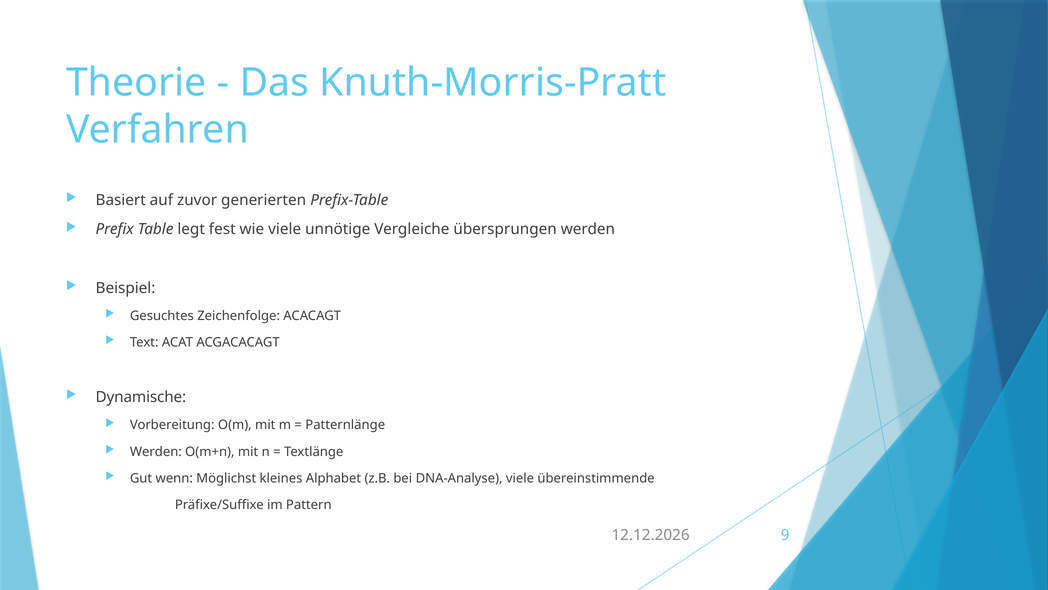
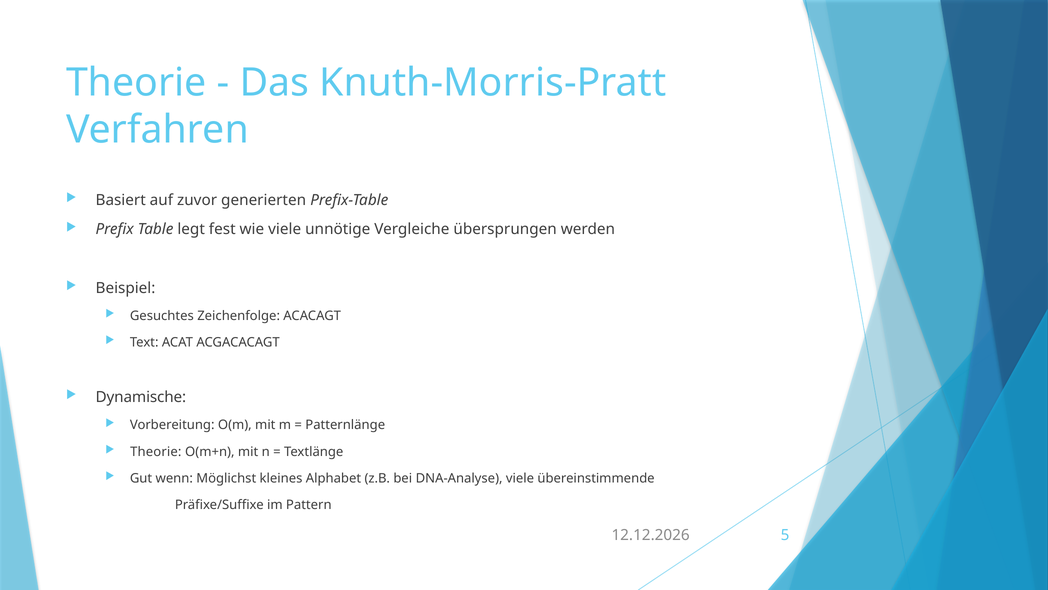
Werden at (156, 451): Werden -> Theorie
9: 9 -> 5
